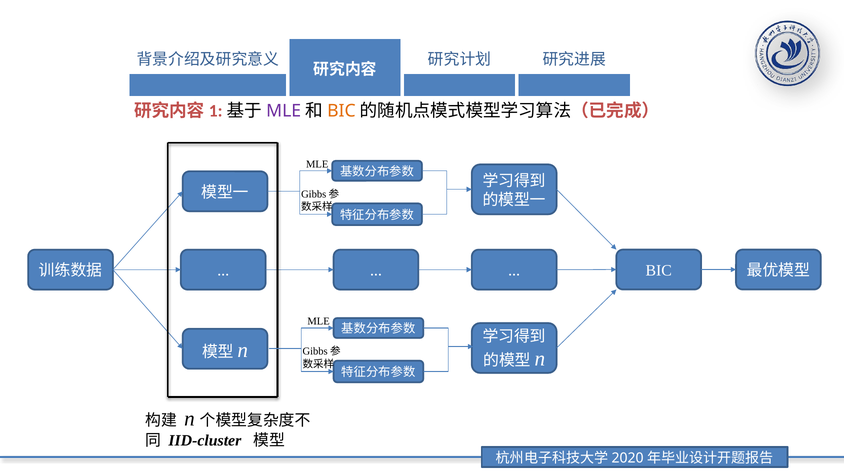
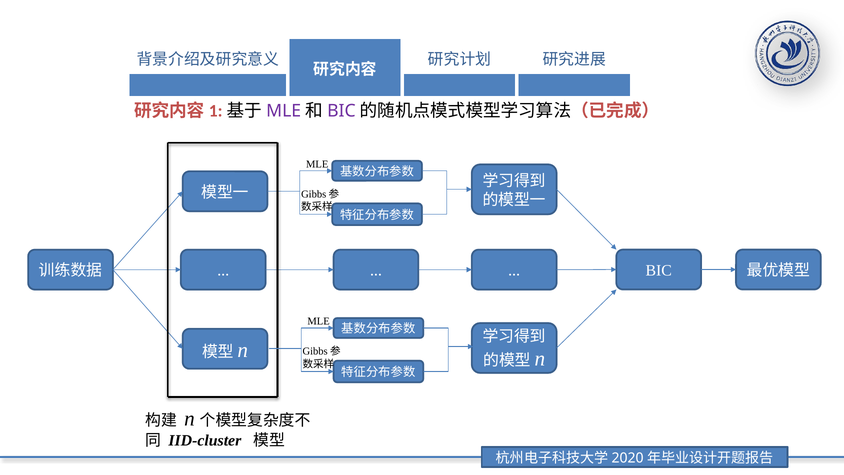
BIC at (341, 111) colour: orange -> purple
